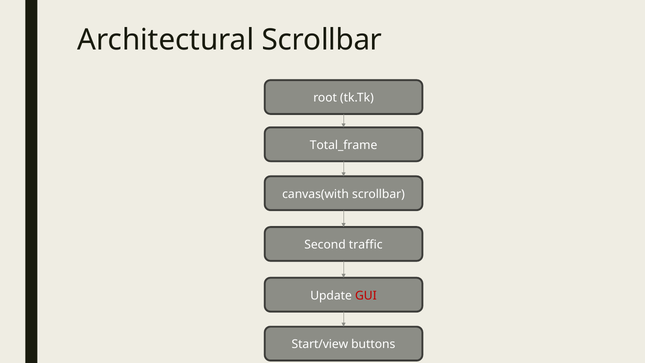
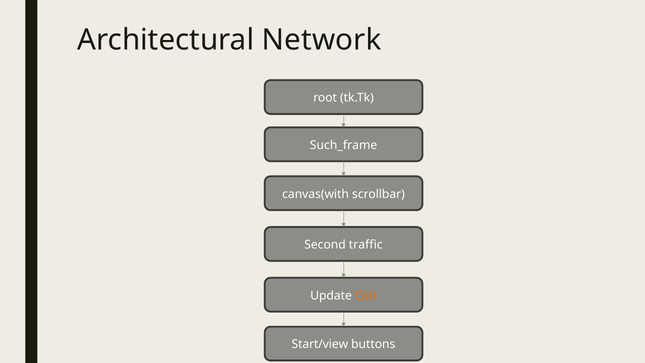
Architectural Scrollbar: Scrollbar -> Network
Total_frame: Total_frame -> Such_frame
GUI colour: red -> orange
